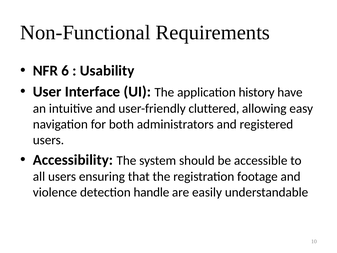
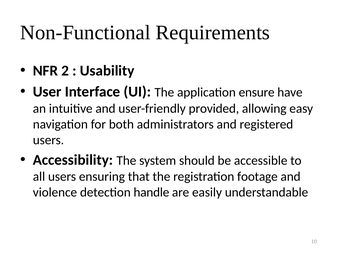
6: 6 -> 2
history: history -> ensure
cluttered: cluttered -> provided
